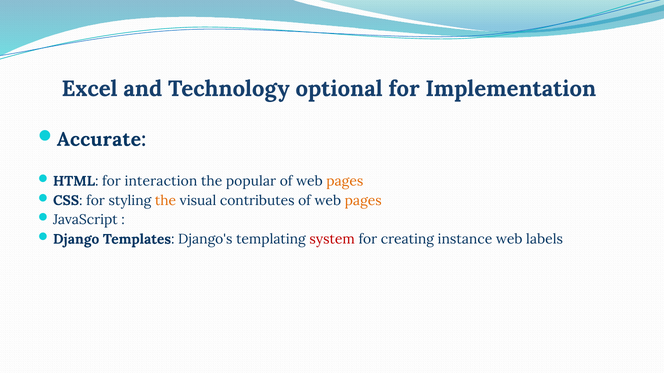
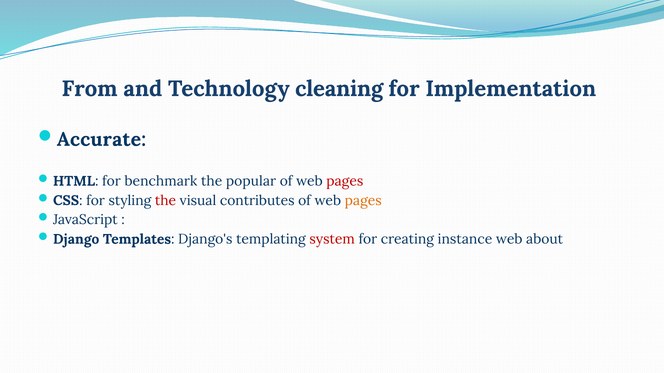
Excel: Excel -> From
optional: optional -> cleaning
interaction: interaction -> benchmark
pages at (345, 181) colour: orange -> red
the at (166, 201) colour: orange -> red
labels: labels -> about
